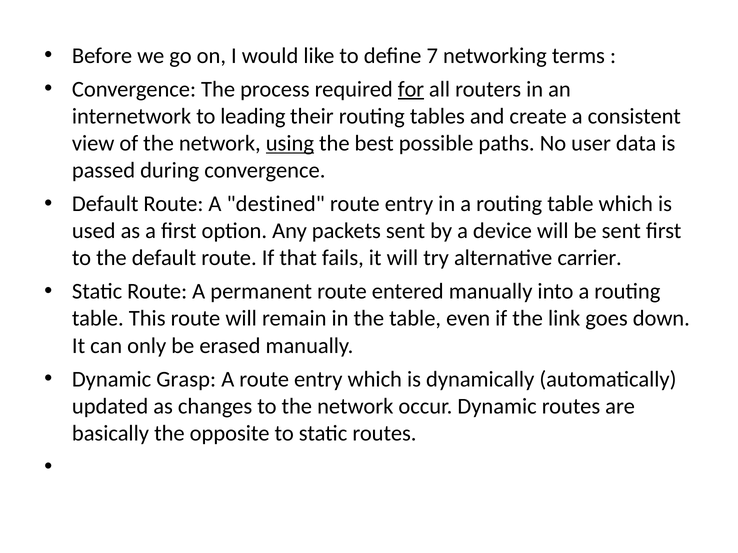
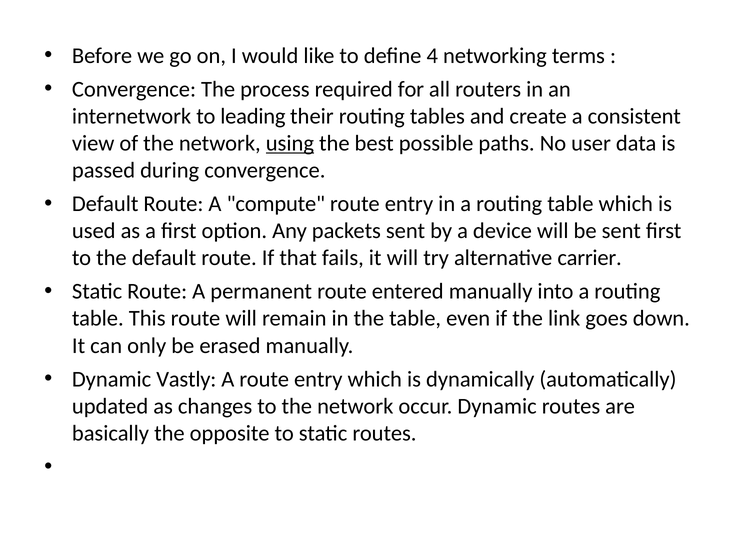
7: 7 -> 4
for underline: present -> none
destined: destined -> compute
Grasp: Grasp -> Vastly
